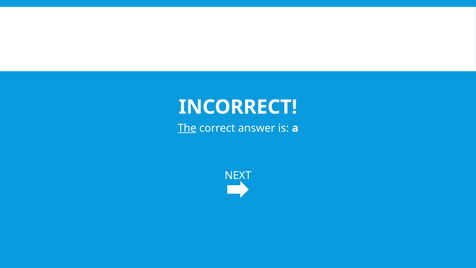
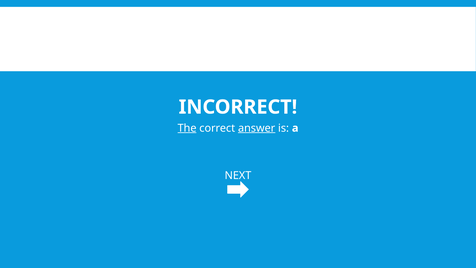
answer underline: none -> present
